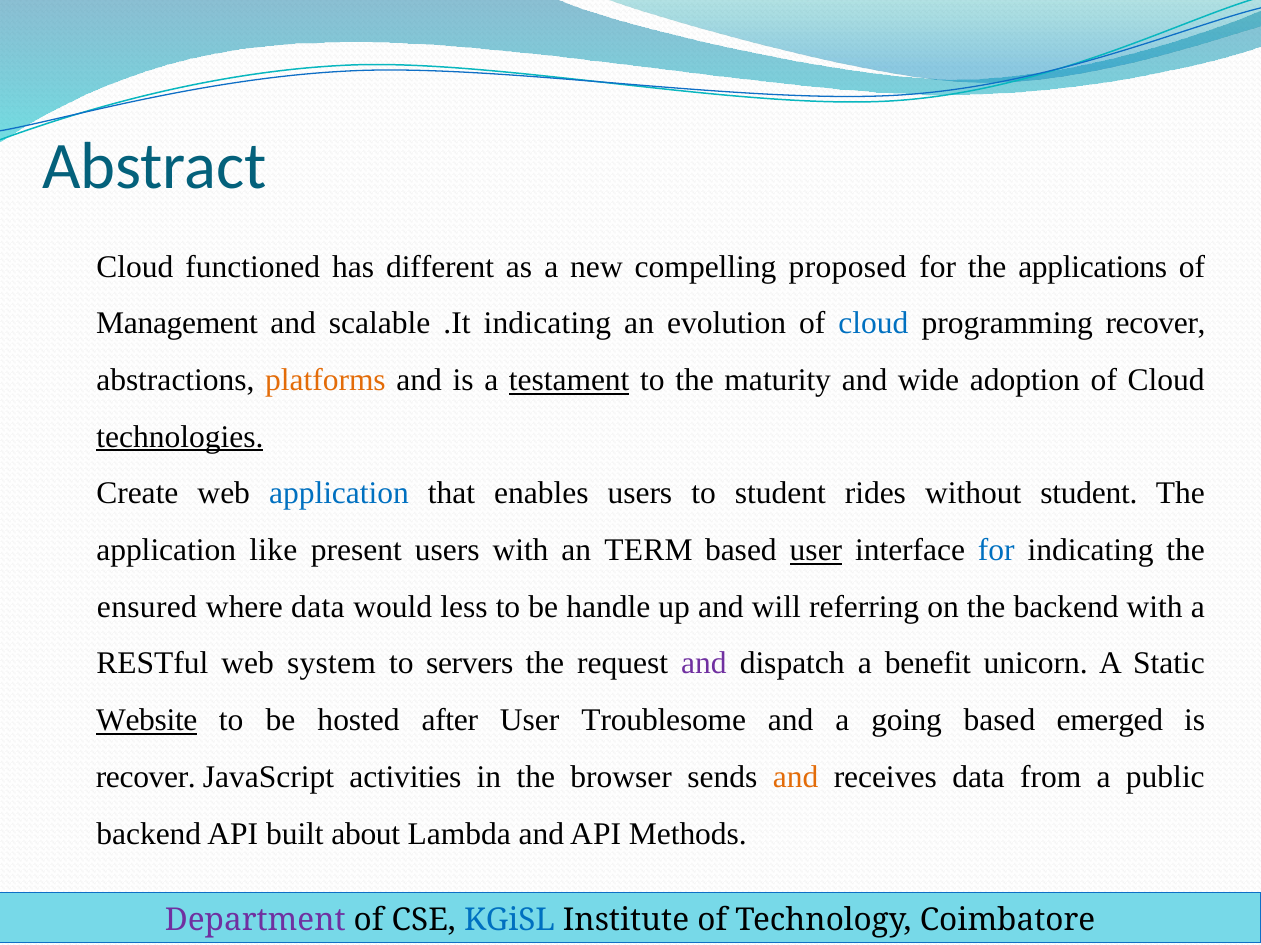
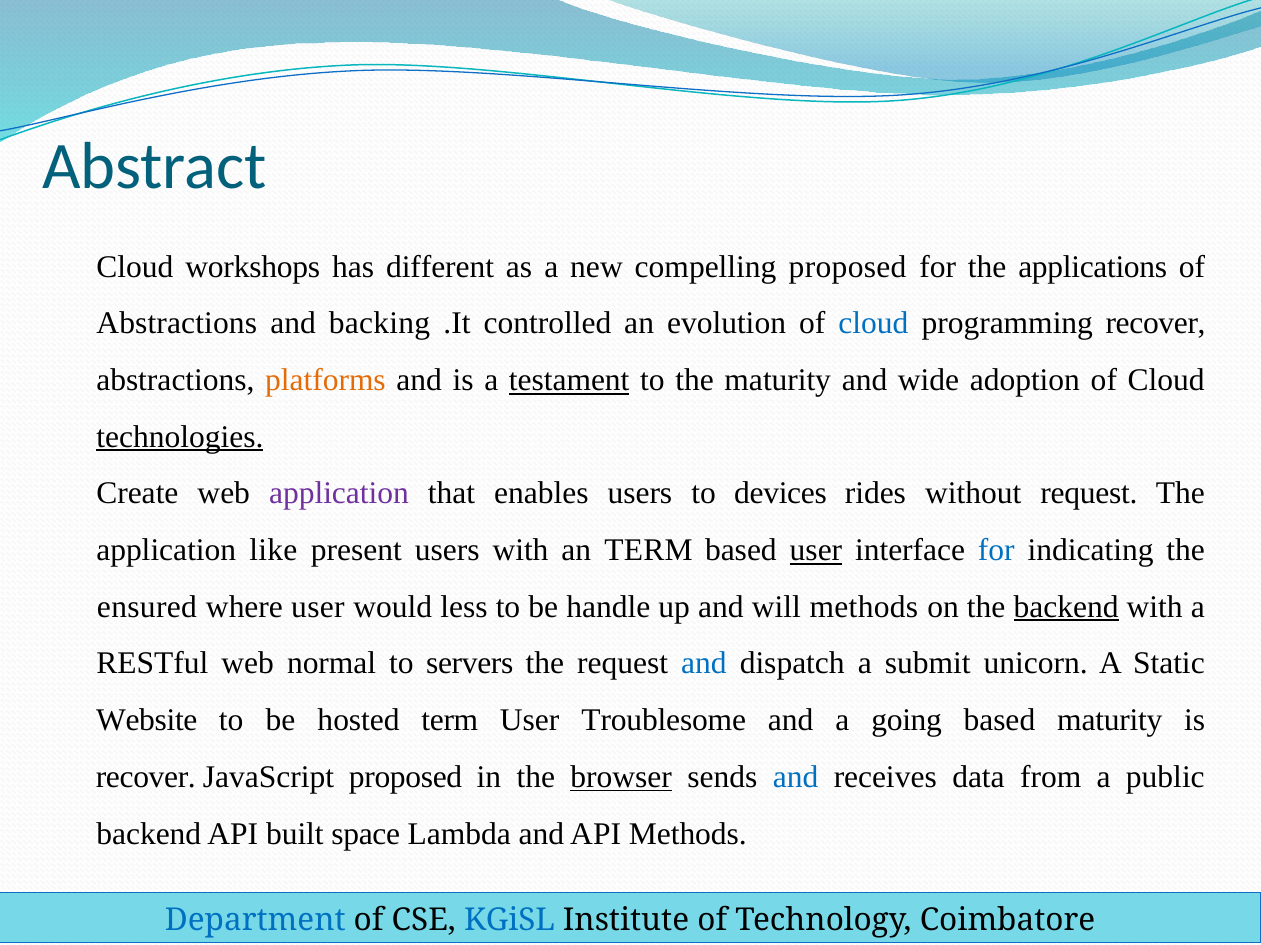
functioned: functioned -> workshops
Management at (177, 324): Management -> Abstractions
scalable: scalable -> backing
.It indicating: indicating -> controlled
application at (339, 494) colour: blue -> purple
to student: student -> devices
without student: student -> request
where data: data -> user
will referring: referring -> methods
backend at (1066, 607) underline: none -> present
system: system -> normal
and at (704, 664) colour: purple -> blue
benefit: benefit -> submit
Website underline: present -> none
hosted after: after -> term
based emerged: emerged -> maturity
JavaScript activities: activities -> proposed
browser underline: none -> present
and at (796, 778) colour: orange -> blue
about: about -> space
Department colour: purple -> blue
